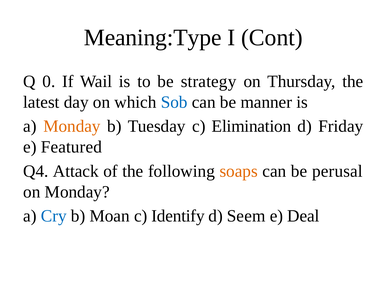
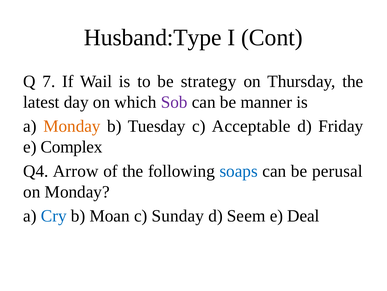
Meaning:Type: Meaning:Type -> Husband:Type
0: 0 -> 7
Sob colour: blue -> purple
Elimination: Elimination -> Acceptable
Featured: Featured -> Complex
Attack: Attack -> Arrow
soaps colour: orange -> blue
Identify: Identify -> Sunday
